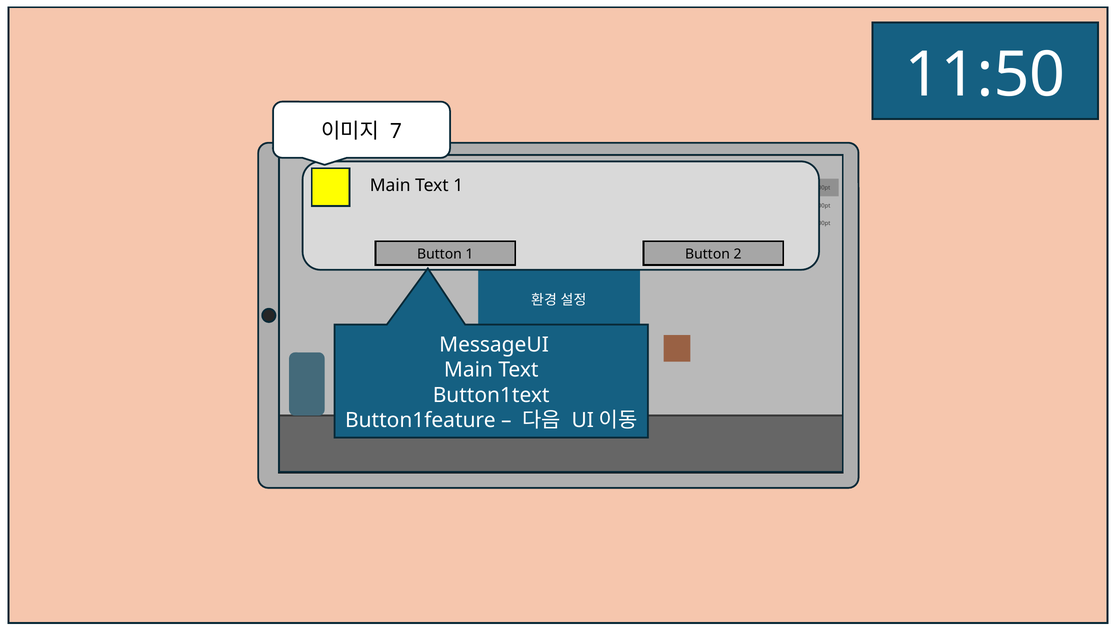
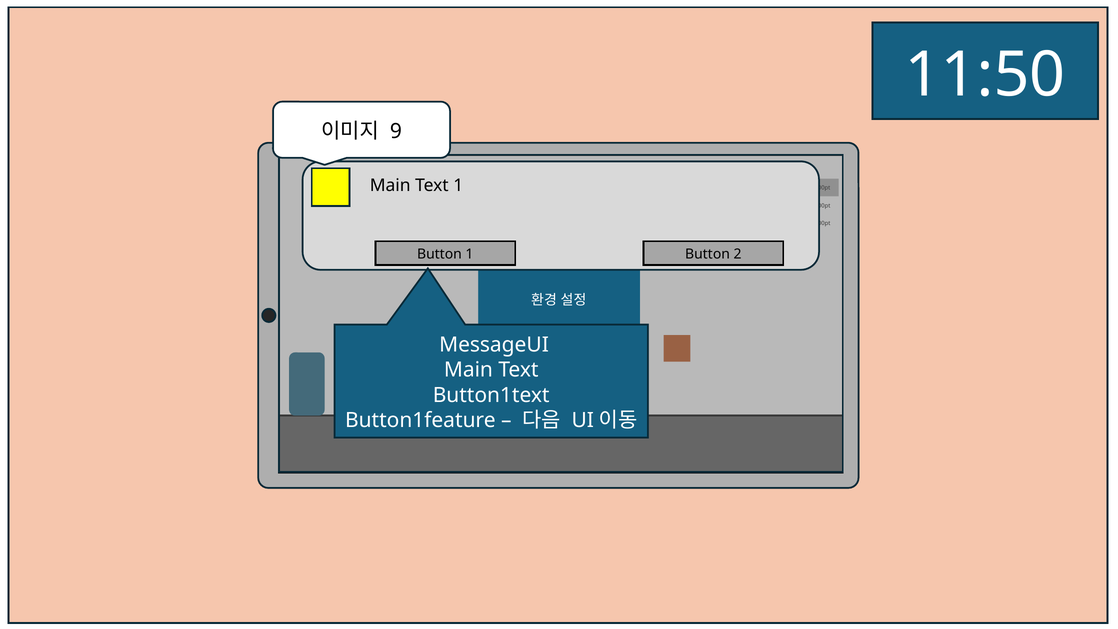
7: 7 -> 9
